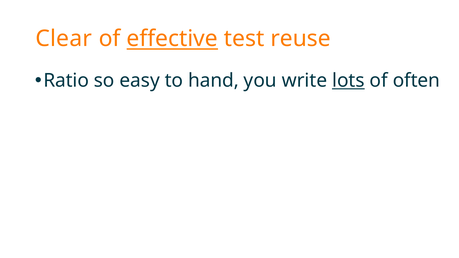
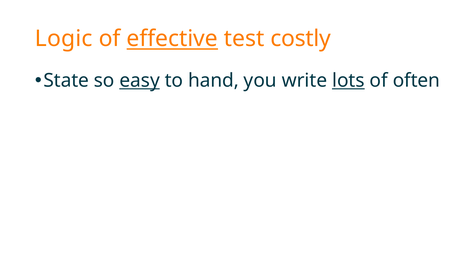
Clear: Clear -> Logic
reuse: reuse -> costly
Ratio: Ratio -> State
easy underline: none -> present
